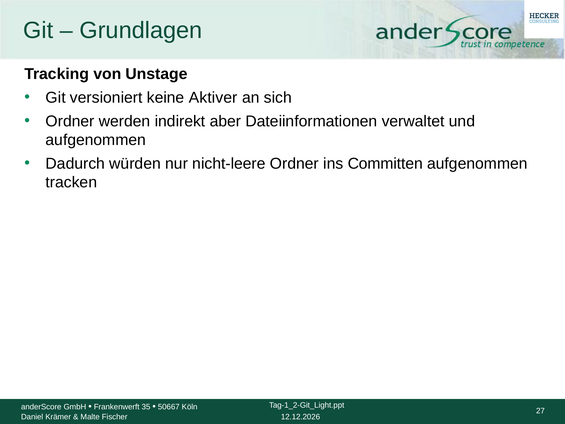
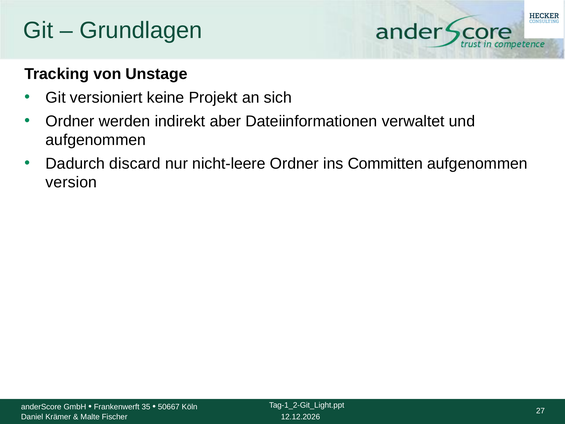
Aktiver: Aktiver -> Projekt
würden: würden -> discard
tracken: tracken -> version
